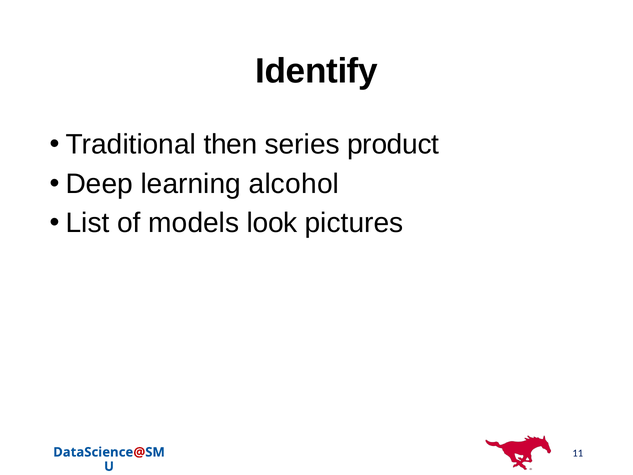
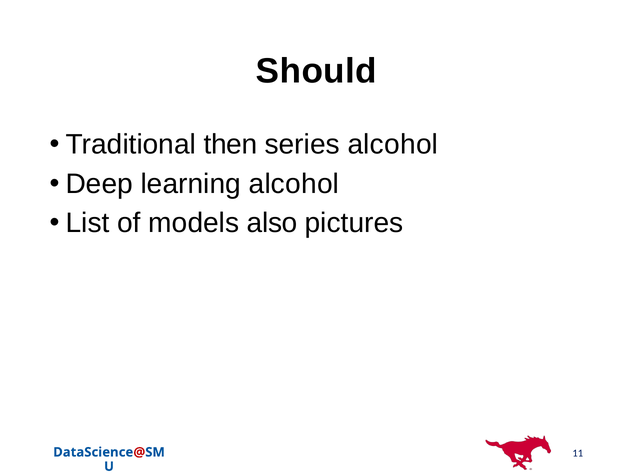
Identify: Identify -> Should
series product: product -> alcohol
look: look -> also
